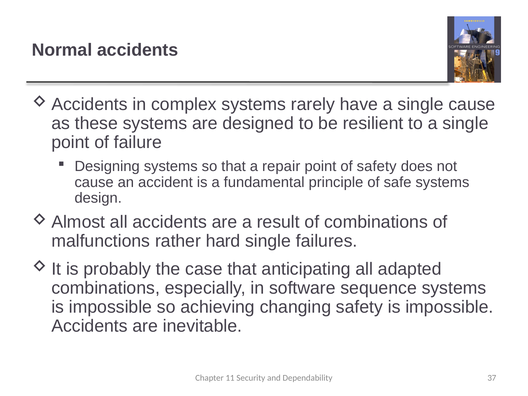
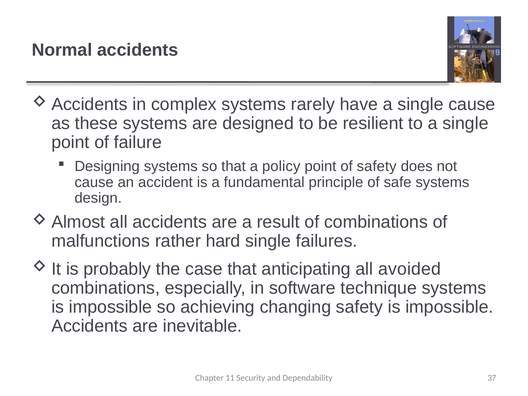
repair: repair -> policy
adapted: adapted -> avoided
sequence: sequence -> technique
